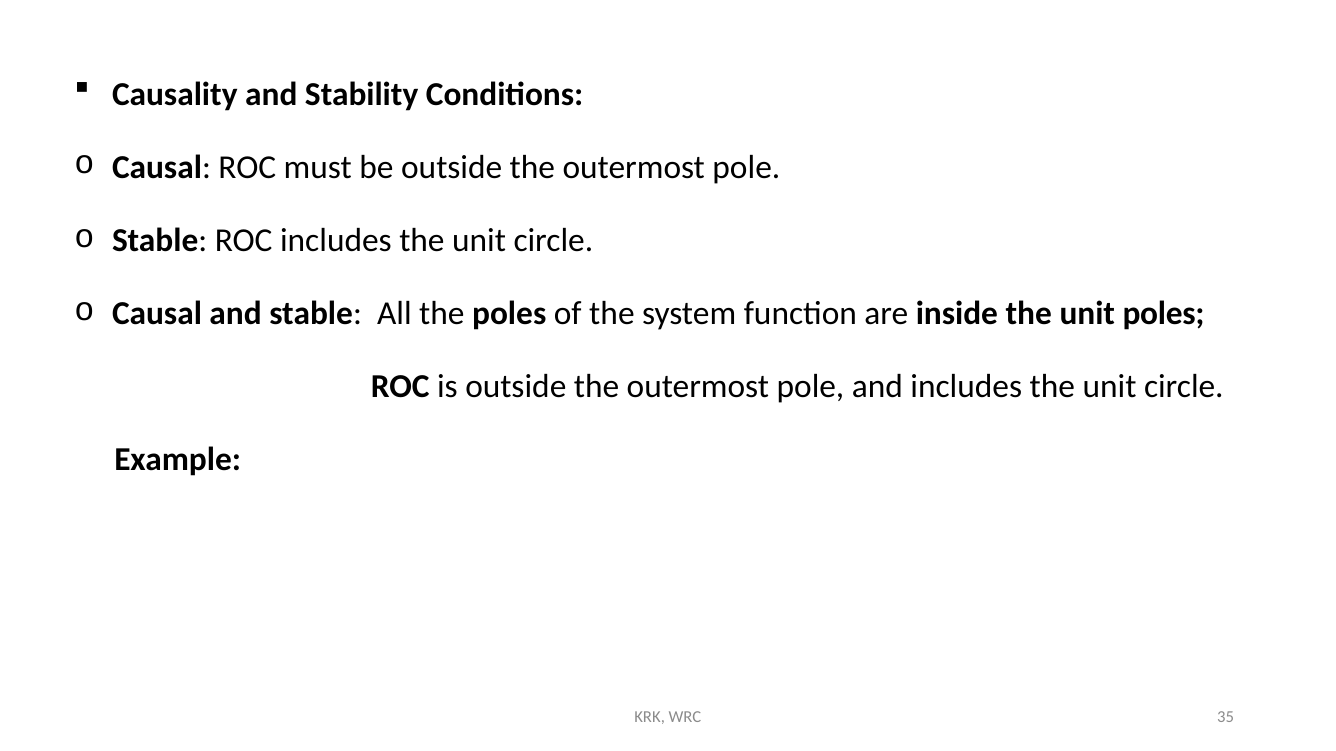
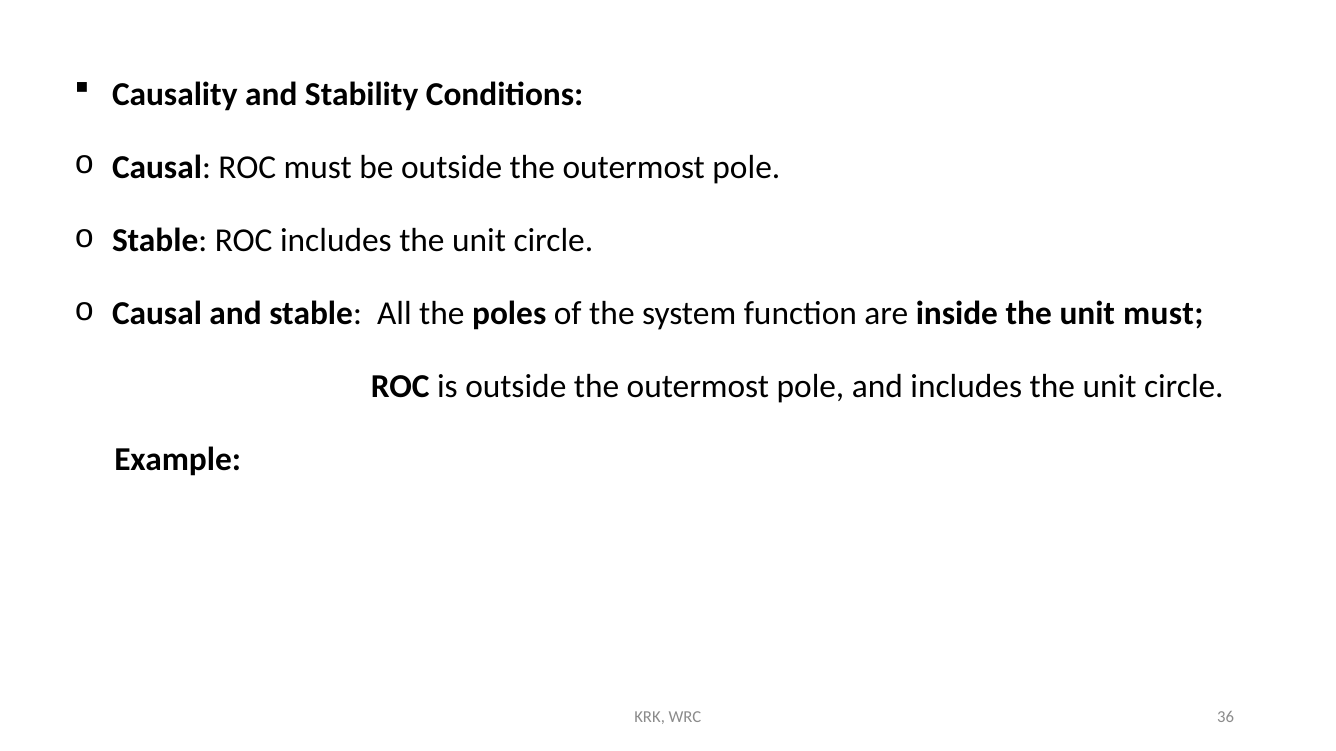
unit poles: poles -> must
35: 35 -> 36
